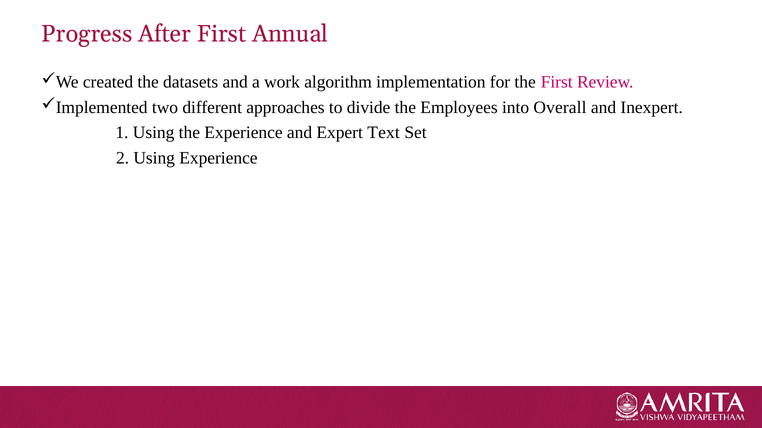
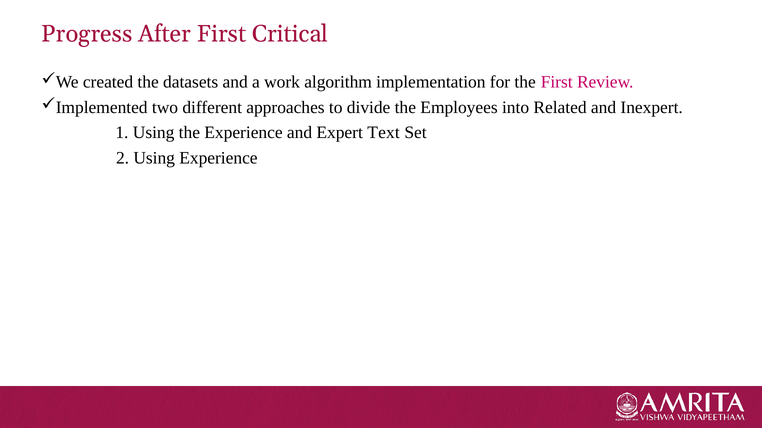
Annual: Annual -> Critical
Overall: Overall -> Related
